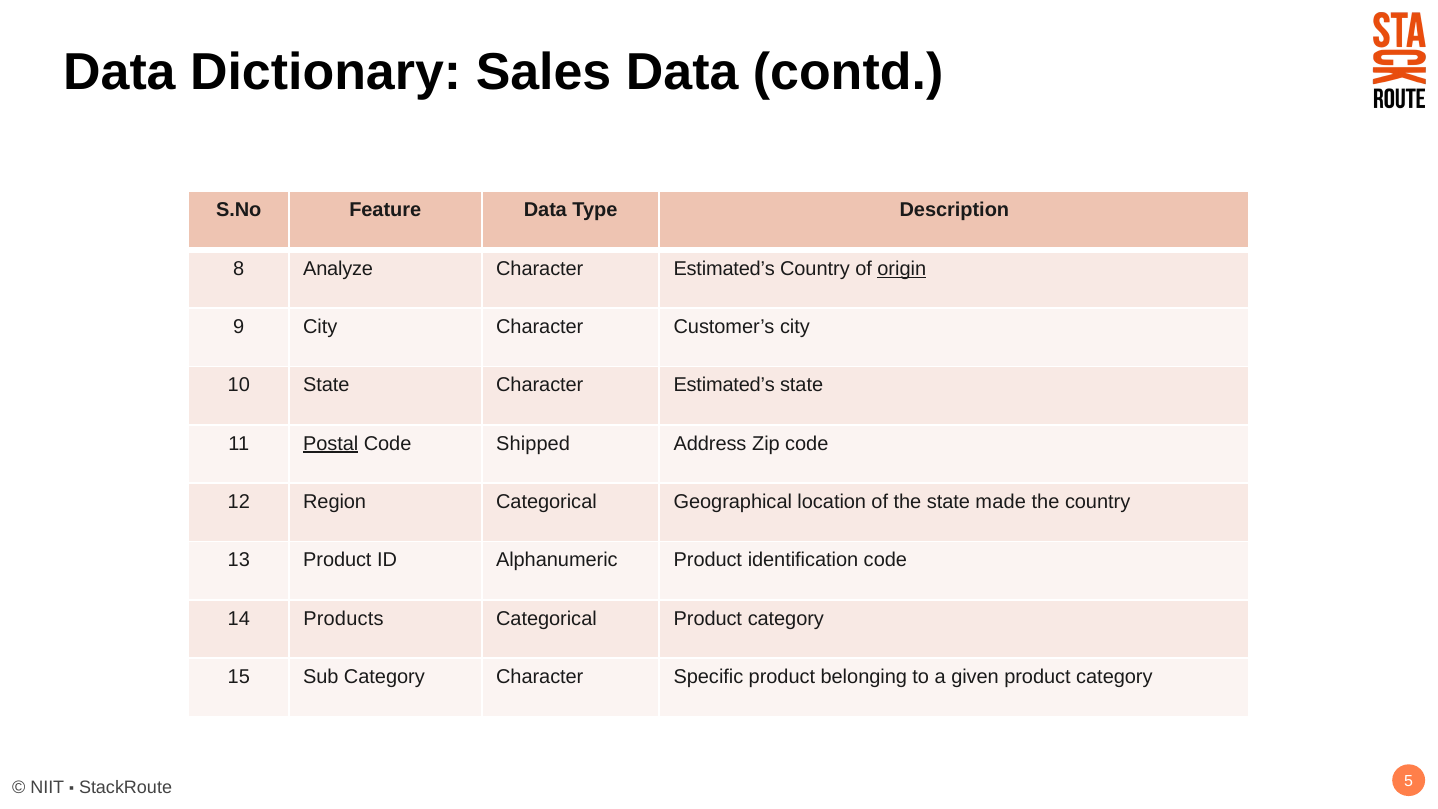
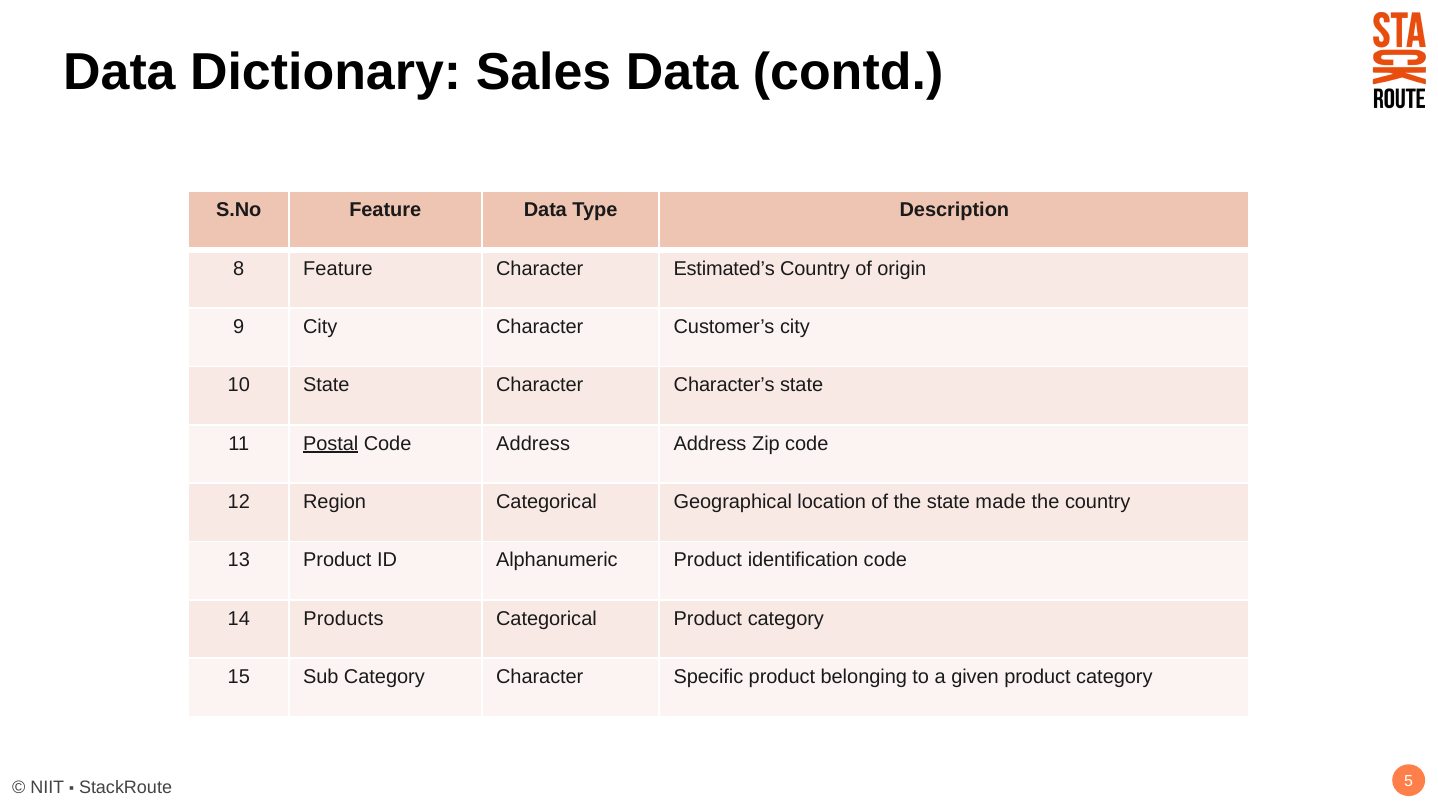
8 Analyze: Analyze -> Feature
origin underline: present -> none
State Character Estimated’s: Estimated’s -> Character’s
Code Shipped: Shipped -> Address
